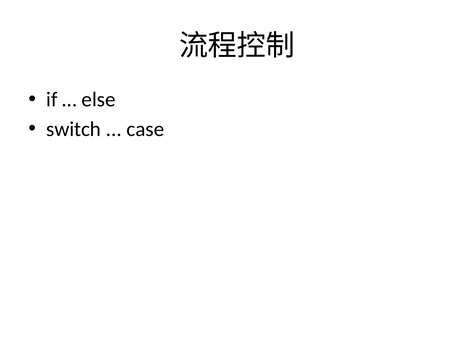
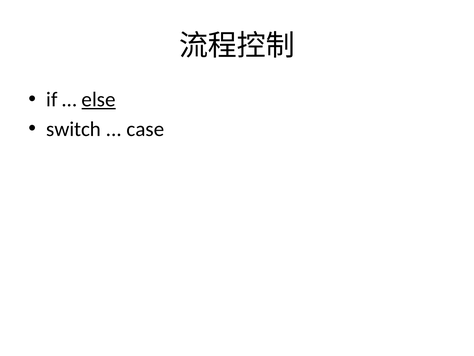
else underline: none -> present
